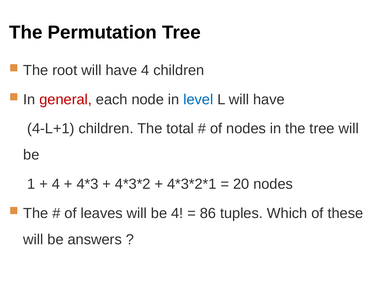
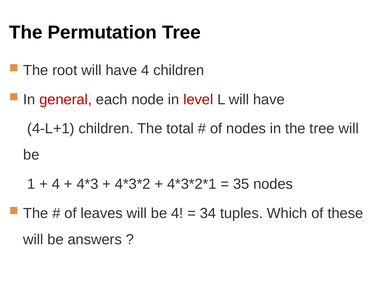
level colour: blue -> red
20: 20 -> 35
86: 86 -> 34
